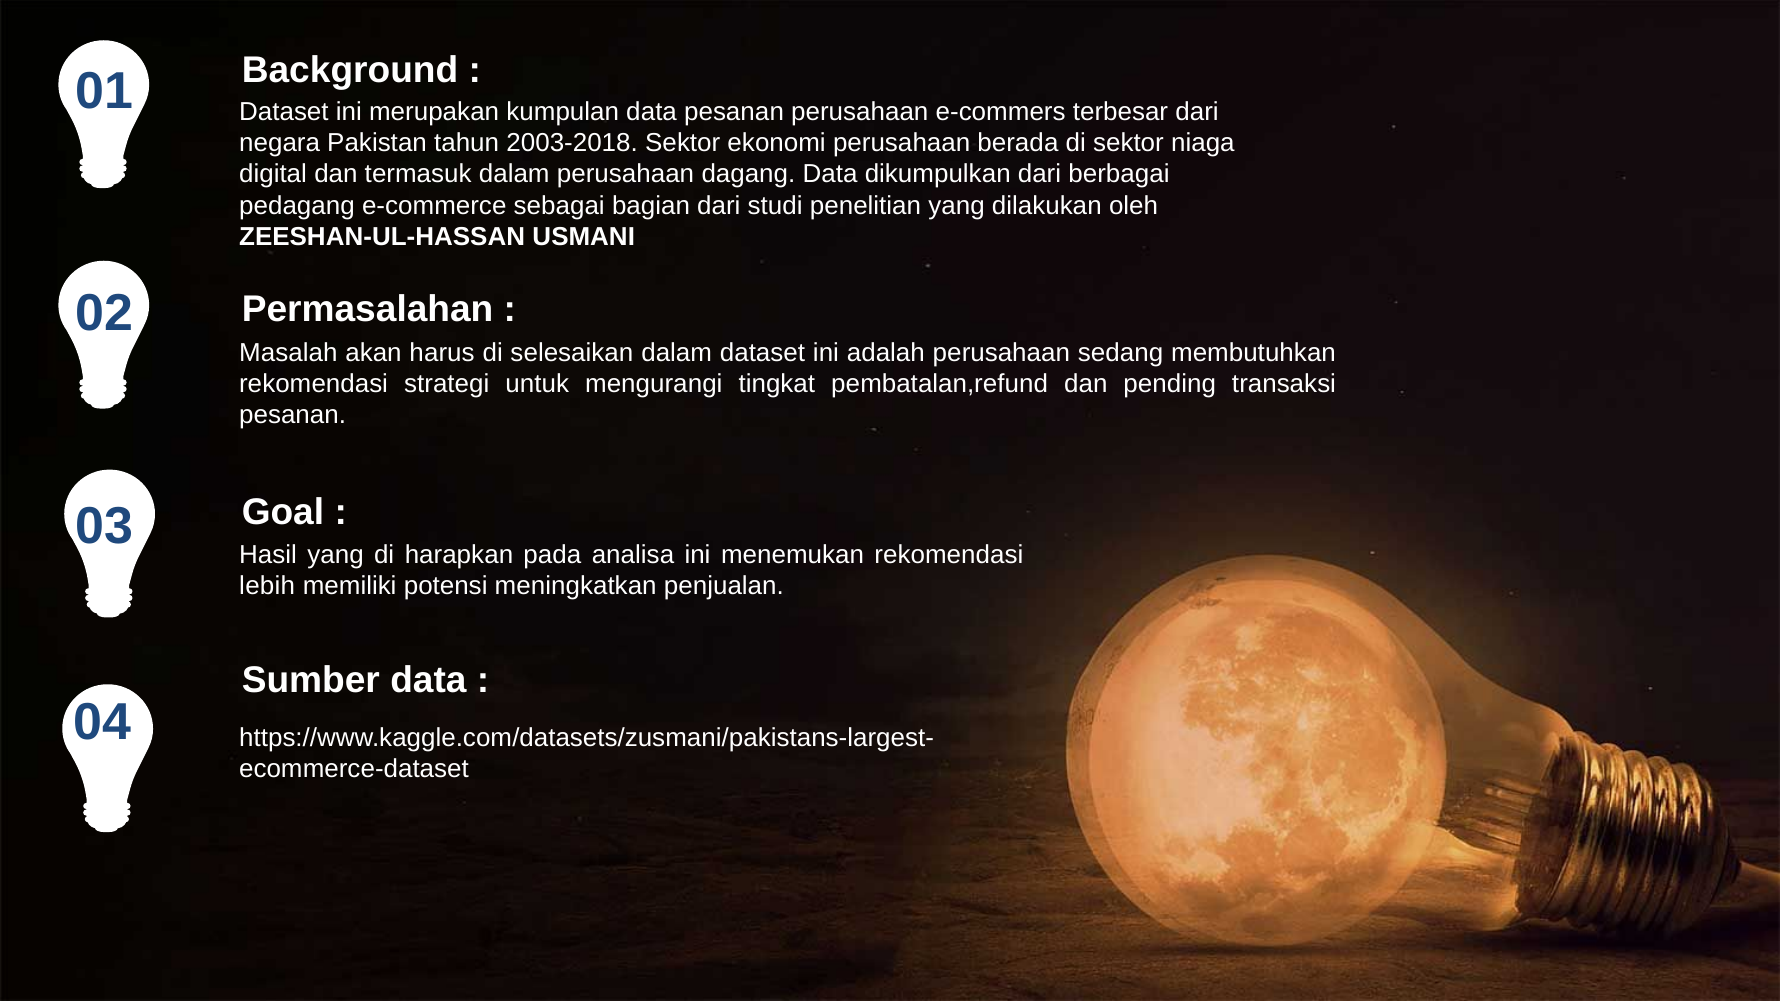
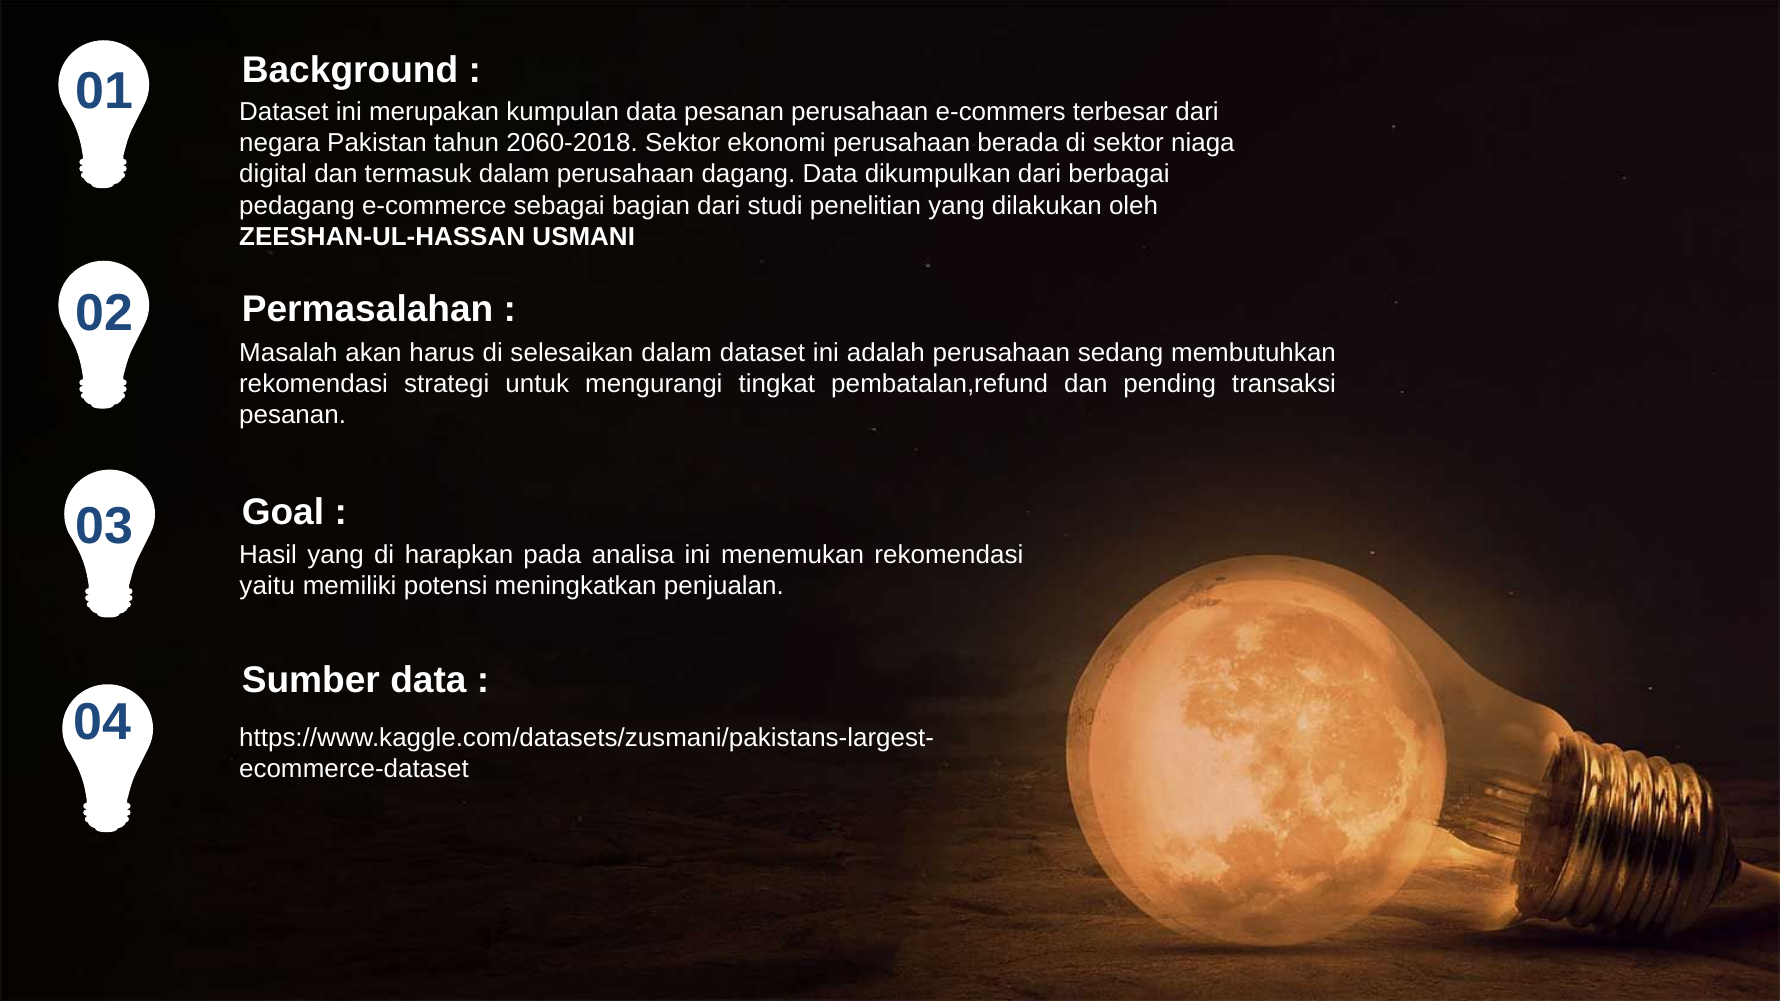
2003-2018: 2003-2018 -> 2060-2018
lebih: lebih -> yaitu
